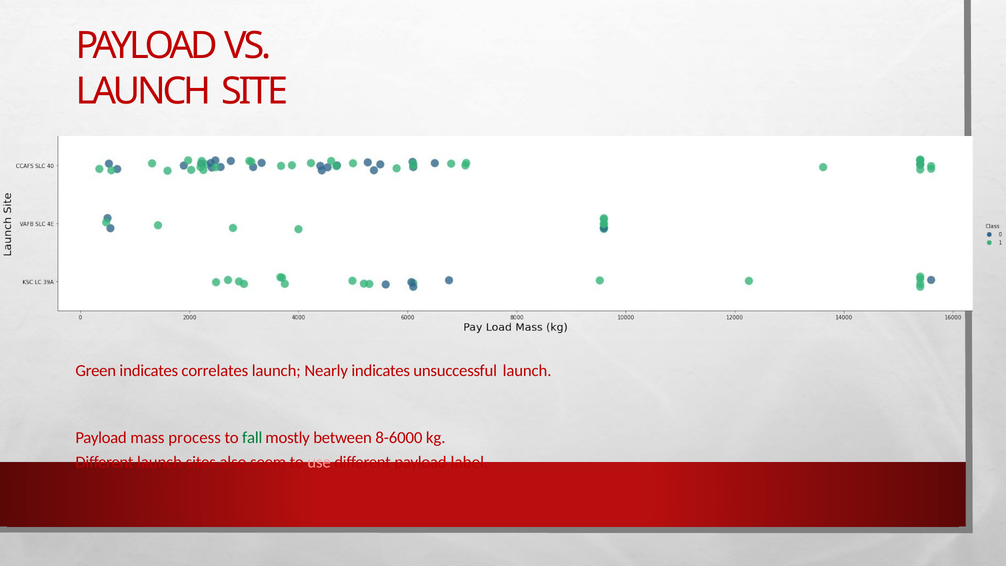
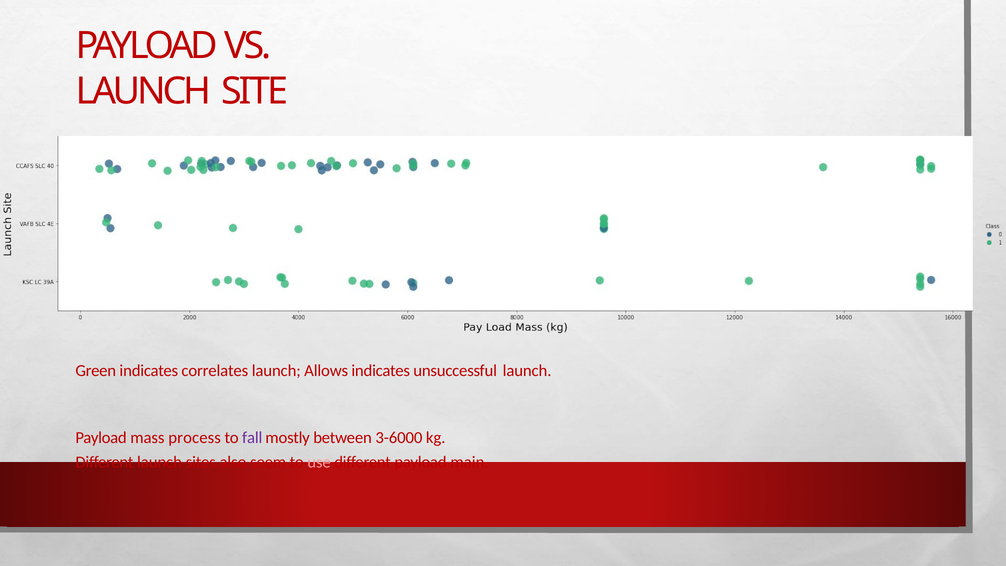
Nearly: Nearly -> Allows
fall colour: green -> purple
8-6000: 8-6000 -> 3-6000
label: label -> main
